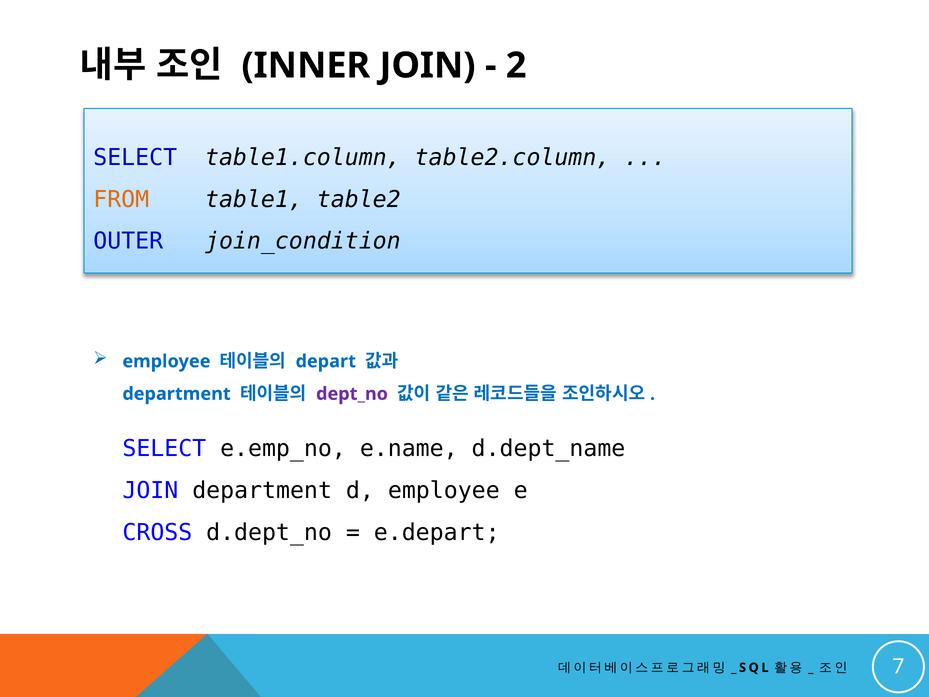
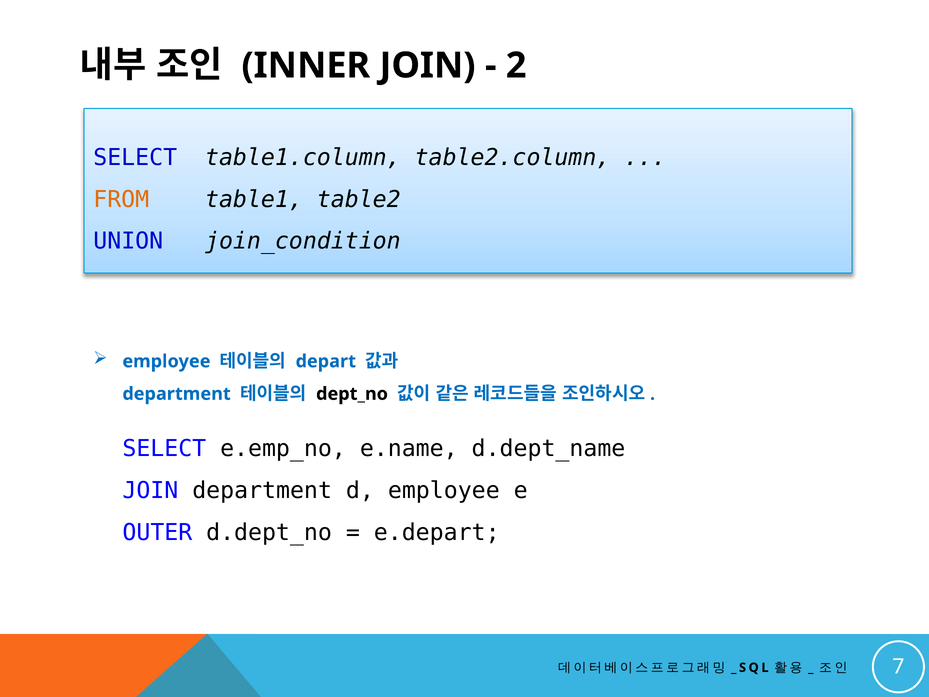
OUTER: OUTER -> UNION
dept_no colour: purple -> black
CROSS: CROSS -> OUTER
